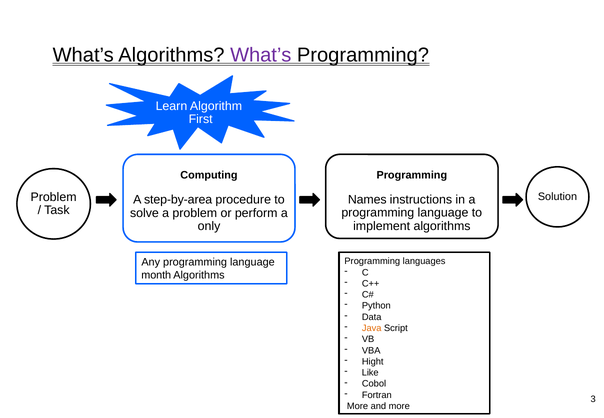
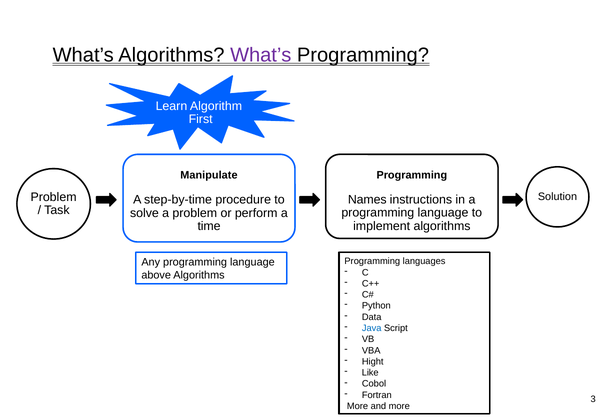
Computing: Computing -> Manipulate
step-by-area: step-by-area -> step-by-time
only: only -> time
month: month -> above
Java colour: orange -> blue
